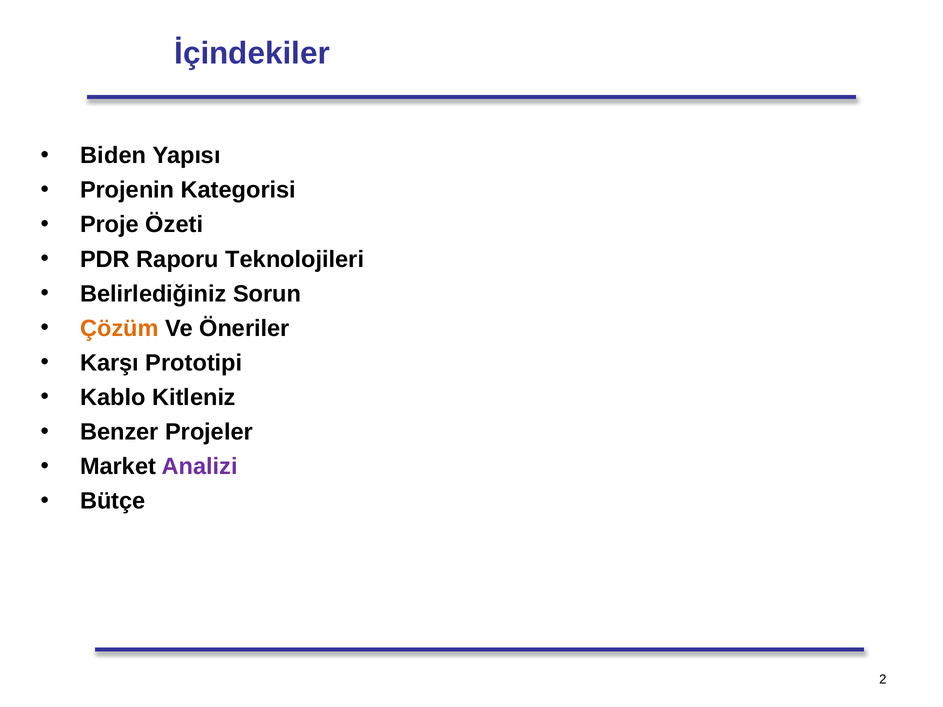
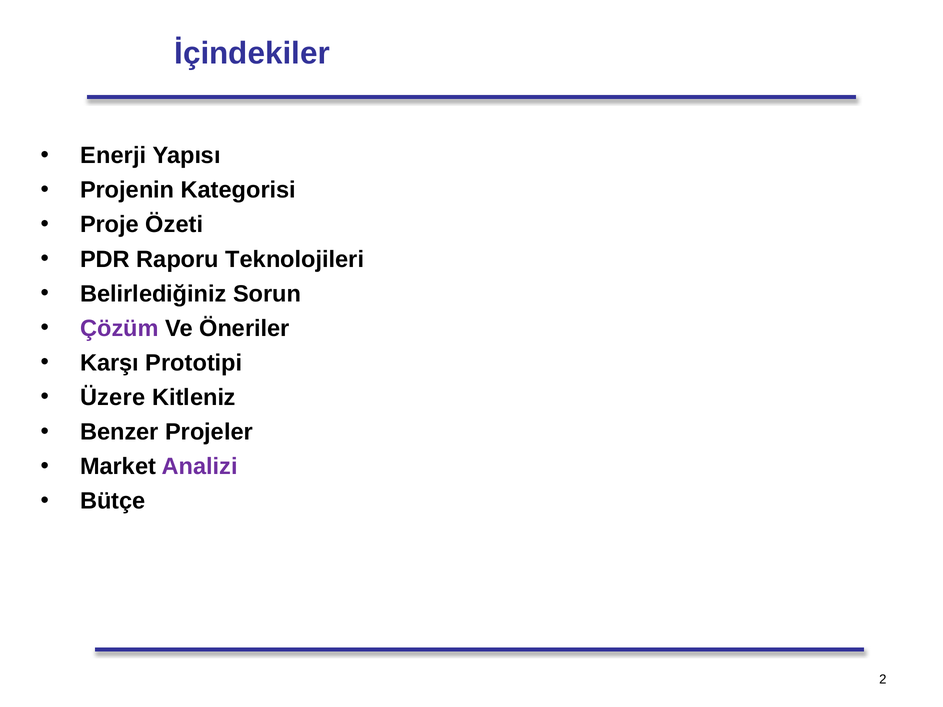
Biden: Biden -> Enerji
Çözüm colour: orange -> purple
Kablo: Kablo -> Üzere
